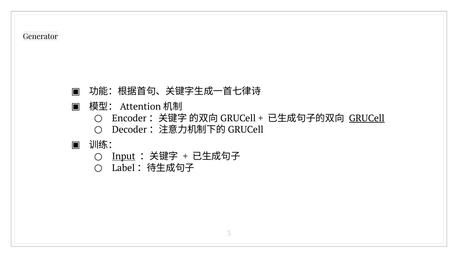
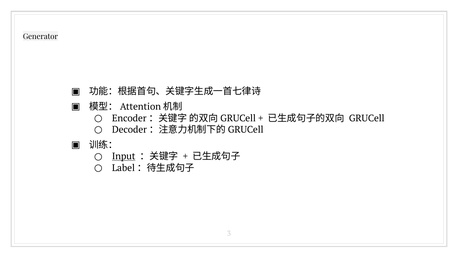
GRUCell underline: present -> none
